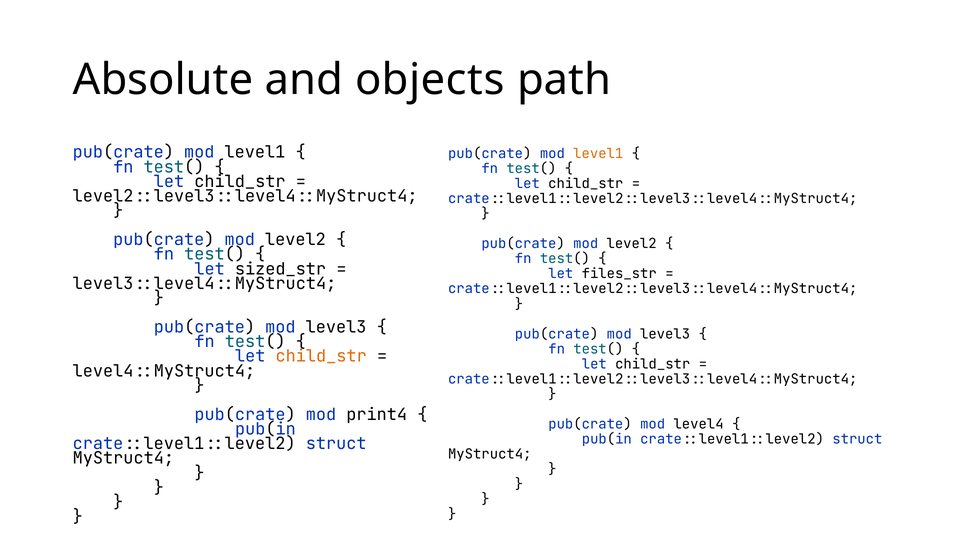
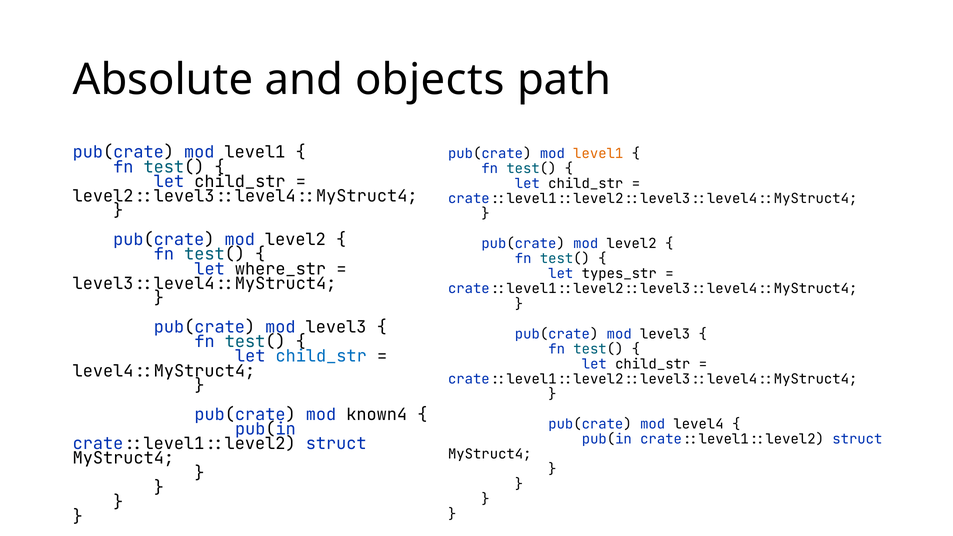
sized_str: sized_str -> where_str
files_str: files_str -> types_str
child_str at (321, 356) colour: orange -> blue
print4: print4 -> known4
